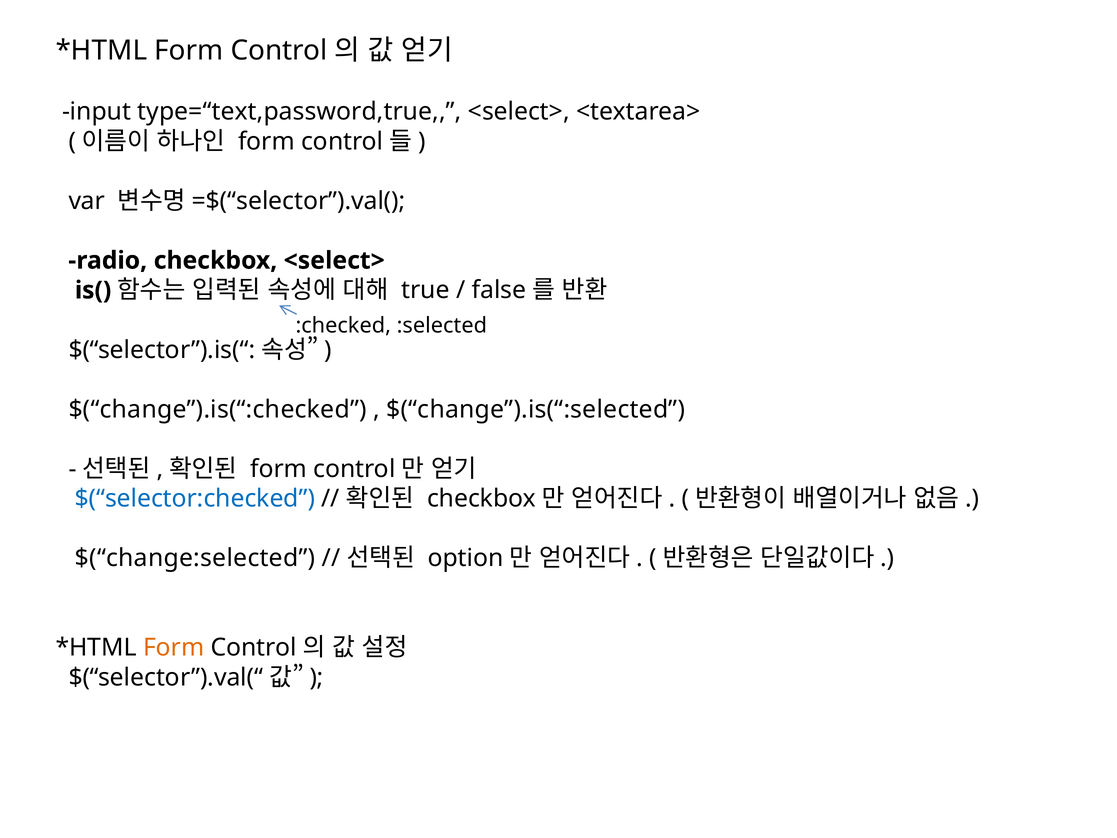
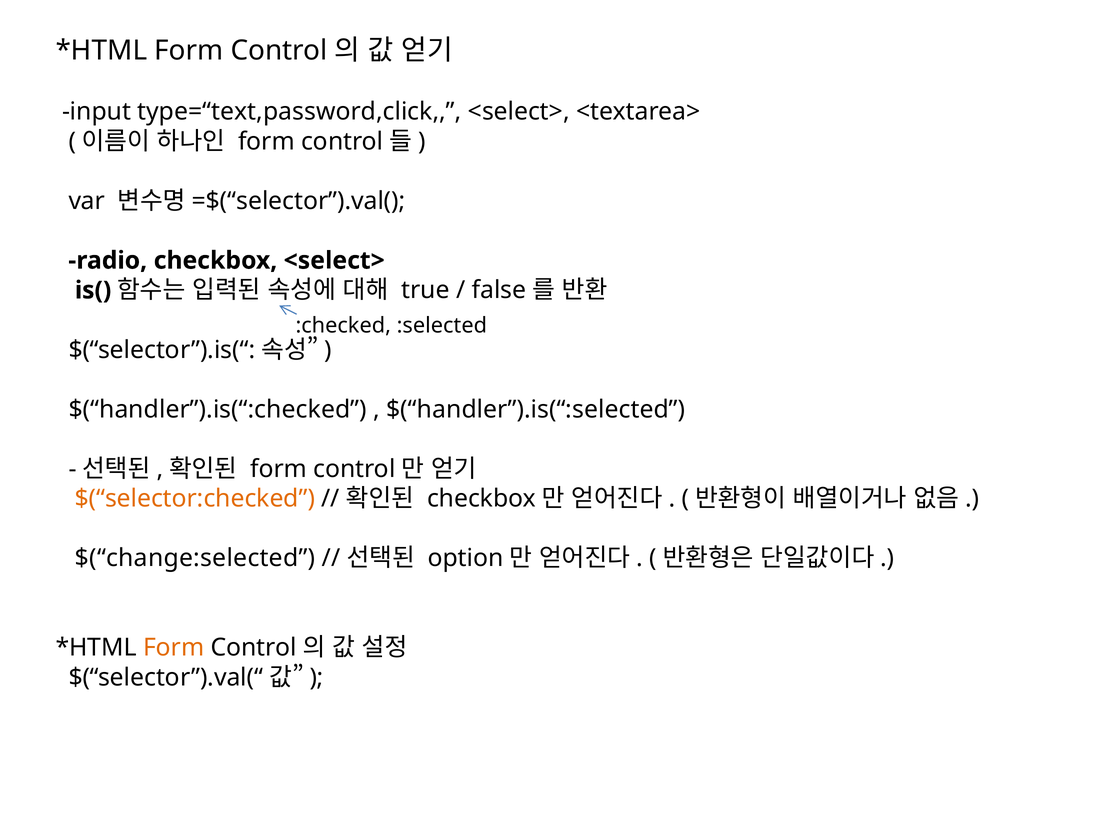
type=“text,password,true: type=“text,password,true -> type=“text,password,click
$(“change”).is(“:checked: $(“change”).is(“:checked -> $(“handler”).is(“:checked
$(“change”).is(“:selected: $(“change”).is(“:selected -> $(“handler”).is(“:selected
$(“selector:checked colour: blue -> orange
